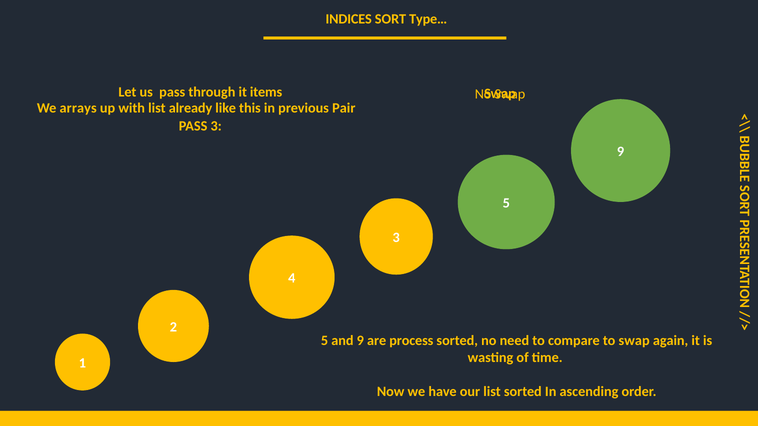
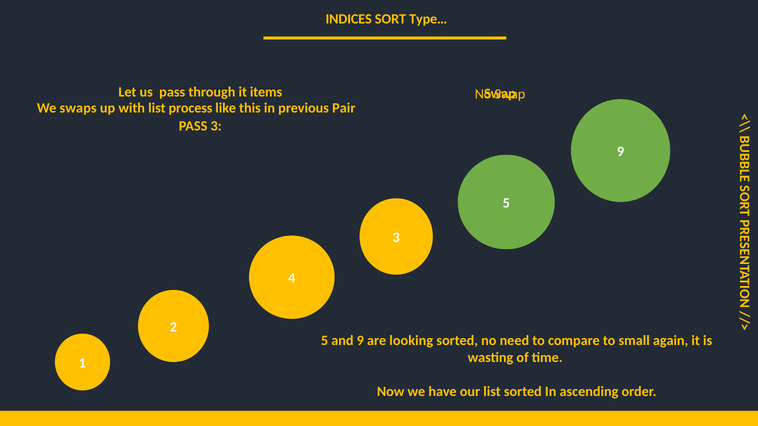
arrays: arrays -> swaps
already: already -> process
process: process -> looking
to swap: swap -> small
